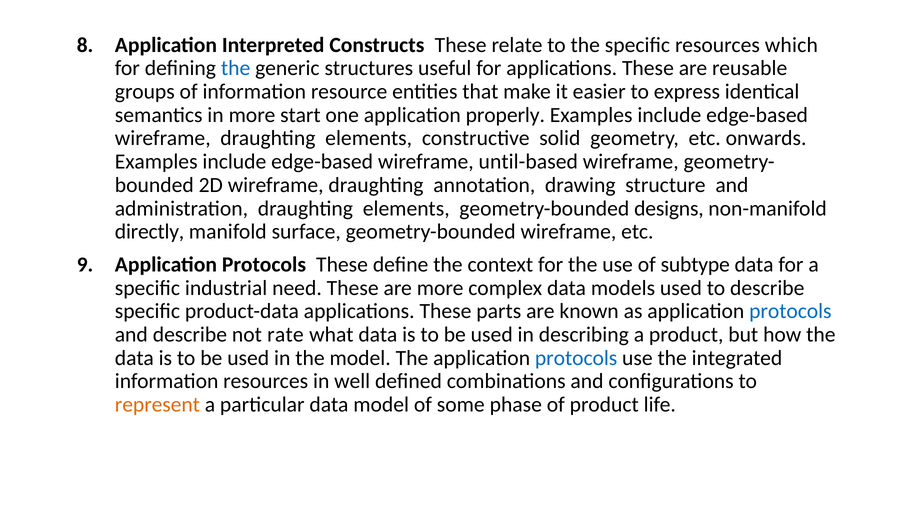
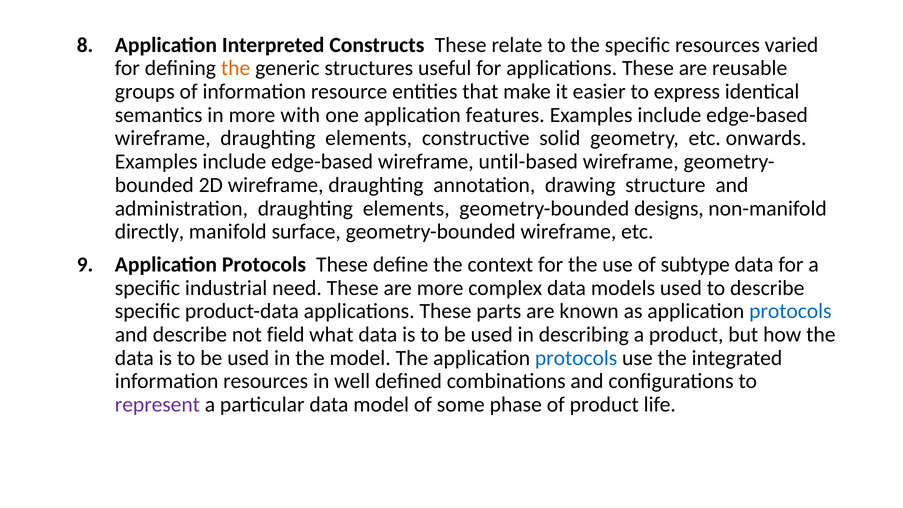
which: which -> varied
the at (236, 68) colour: blue -> orange
start: start -> with
properly: properly -> features
rate: rate -> field
represent colour: orange -> purple
